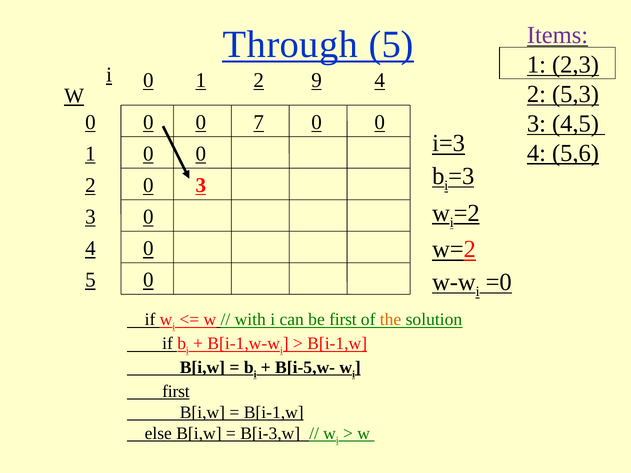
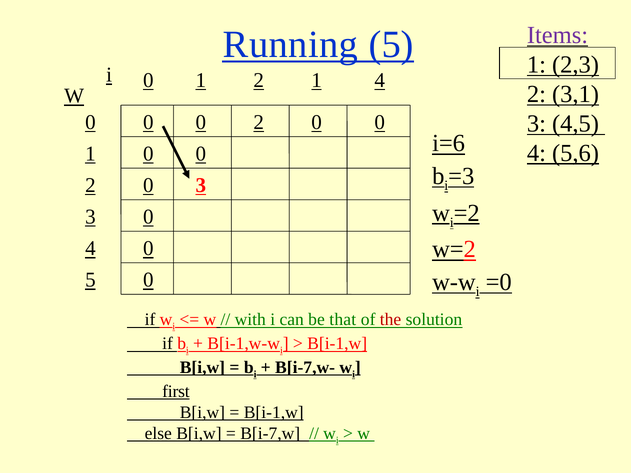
Through: Through -> Running
2 9: 9 -> 1
5,3: 5,3 -> 3,1
0 7: 7 -> 2
i=3: i=3 -> i=6
be first: first -> that
the colour: orange -> red
B[i-5,w-: B[i-5,w- -> B[i-7,w-
B[i-3,w: B[i-3,w -> B[i-7,w
